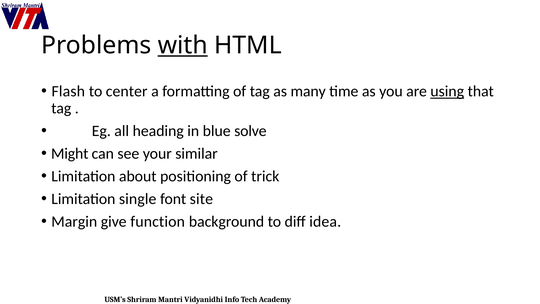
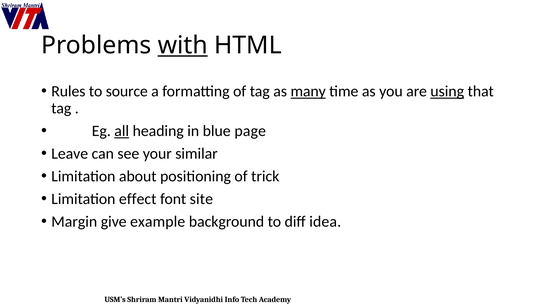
Flash: Flash -> Rules
center: center -> source
many underline: none -> present
all underline: none -> present
solve: solve -> page
Might: Might -> Leave
single: single -> effect
function: function -> example
